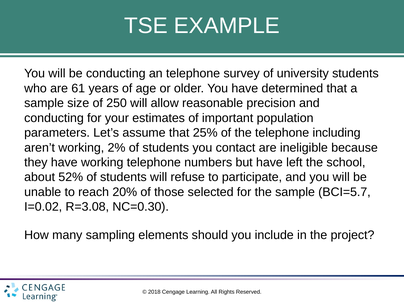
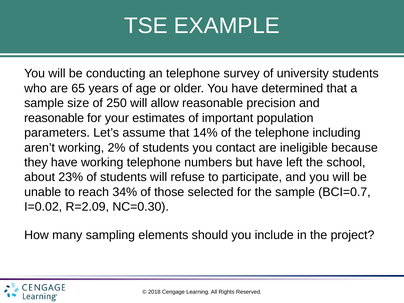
61: 61 -> 65
conducting at (54, 118): conducting -> reasonable
25%: 25% -> 14%
52%: 52% -> 23%
20%: 20% -> 34%
BCI=5.7: BCI=5.7 -> BCI=0.7
R=3.08: R=3.08 -> R=2.09
